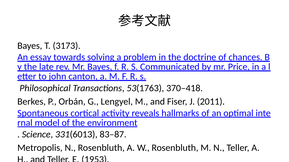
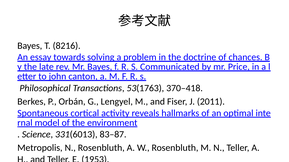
3173: 3173 -> 8216
